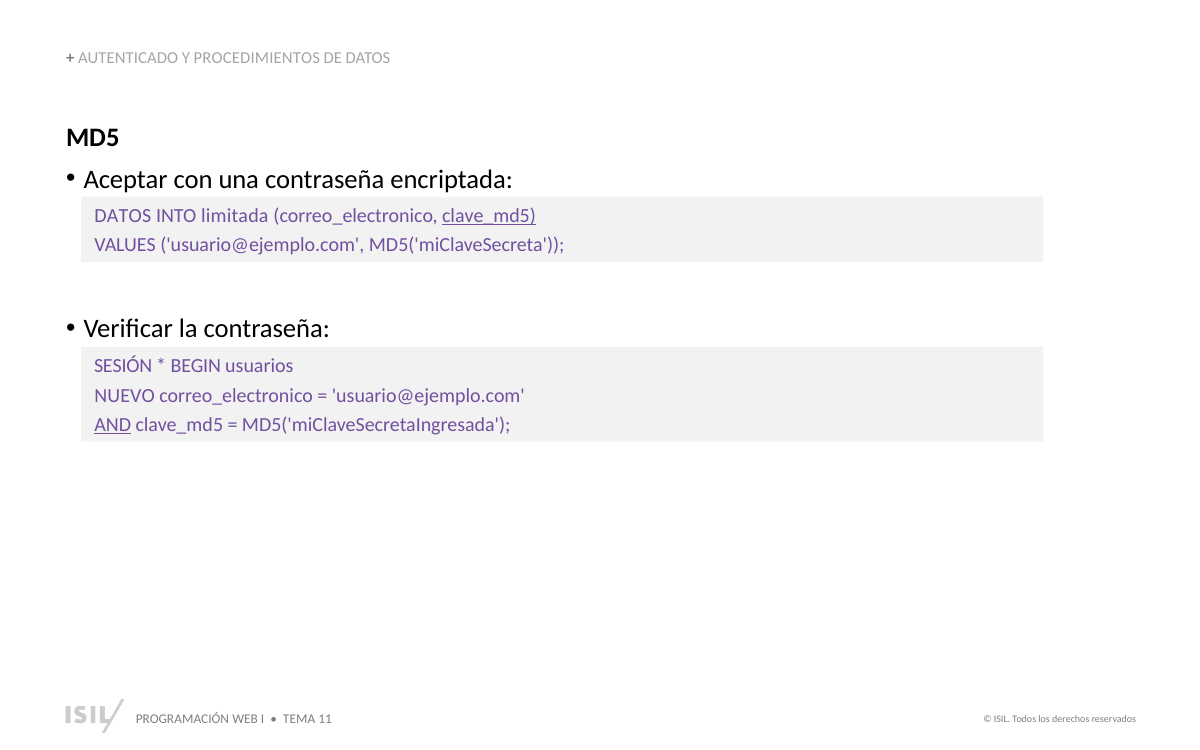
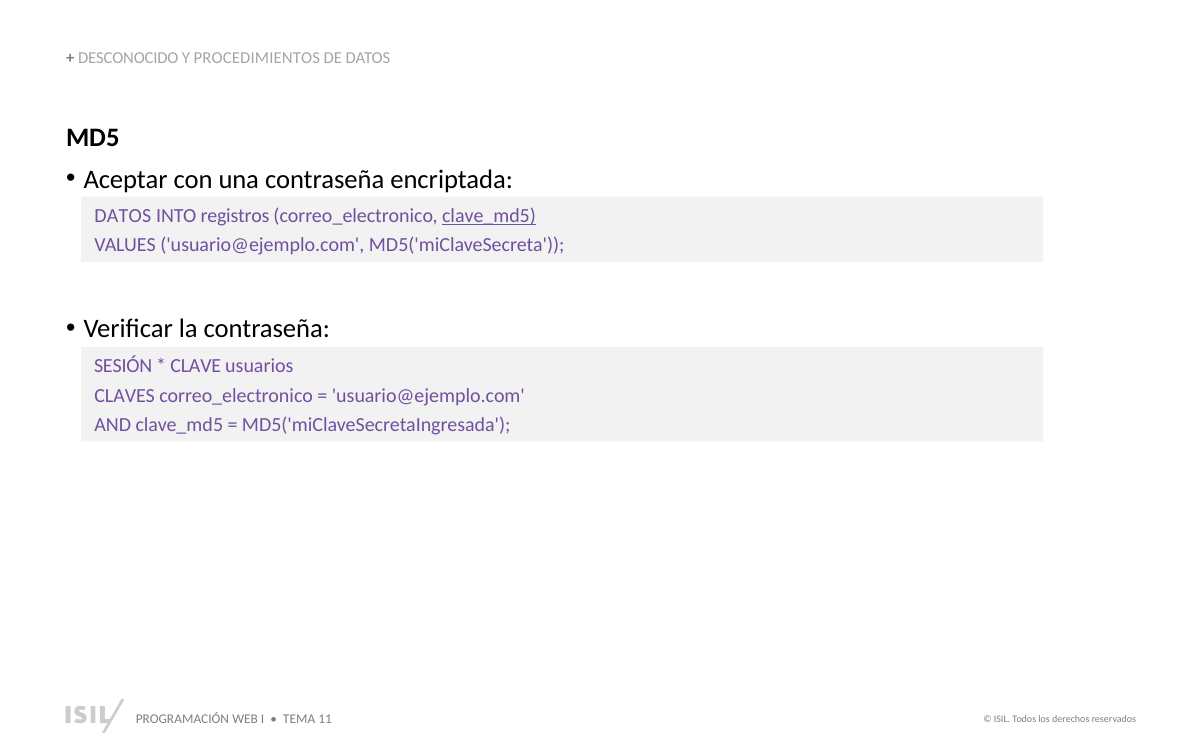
AUTENTICADO: AUTENTICADO -> DESCONOCIDO
limitada: limitada -> registros
BEGIN: BEGIN -> CLAVE
NUEVO: NUEVO -> CLAVES
AND underline: present -> none
